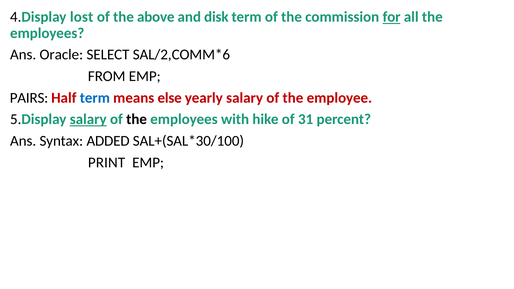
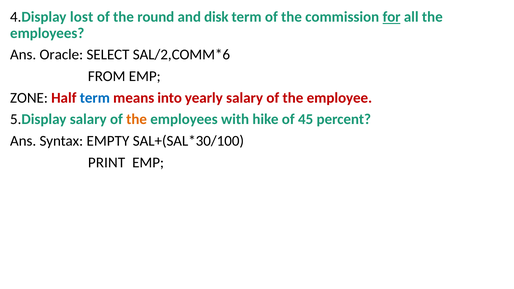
above: above -> round
PAIRS: PAIRS -> ZONE
else: else -> into
salary at (88, 119) underline: present -> none
the at (137, 119) colour: black -> orange
31: 31 -> 45
ADDED: ADDED -> EMPTY
